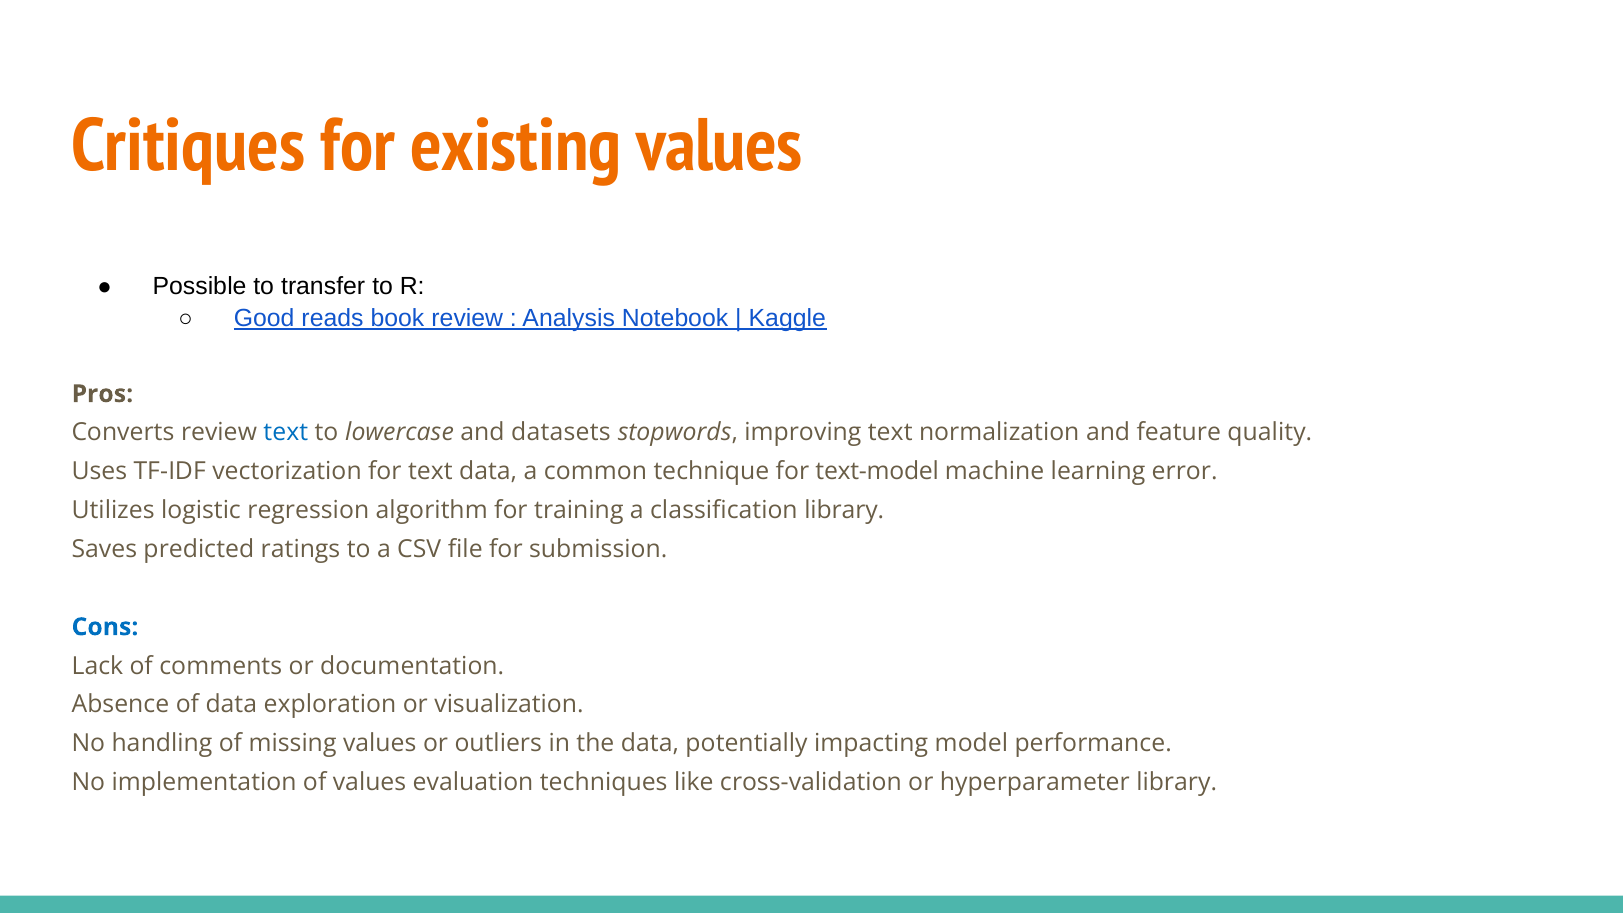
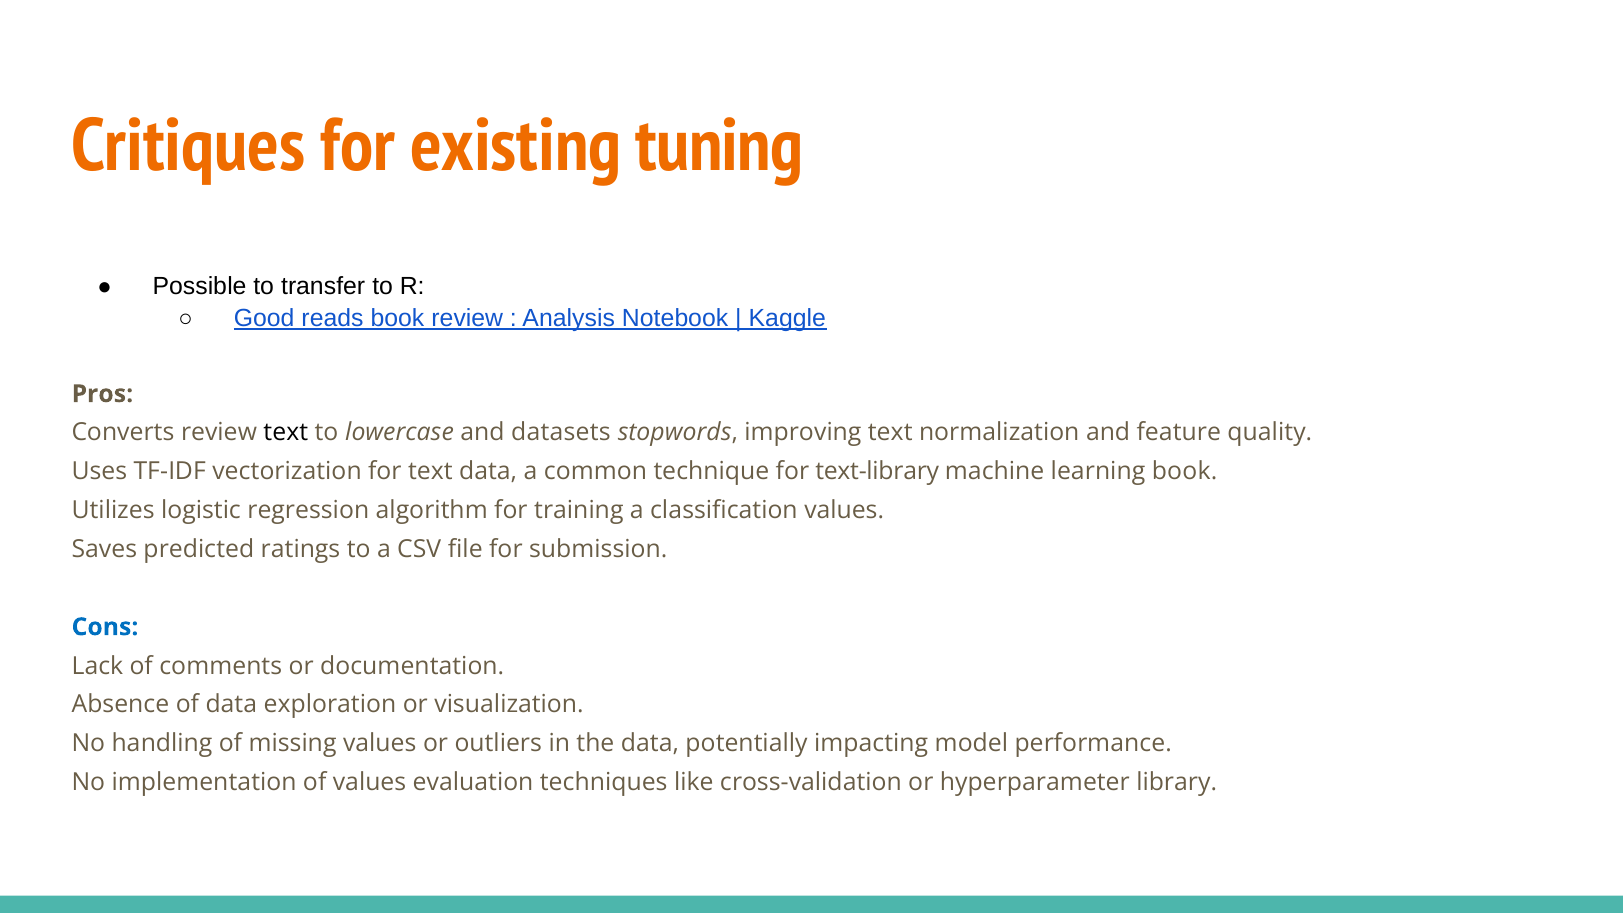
existing values: values -> tuning
text at (286, 433) colour: blue -> black
text-model: text-model -> text-library
learning error: error -> book
classification library: library -> values
